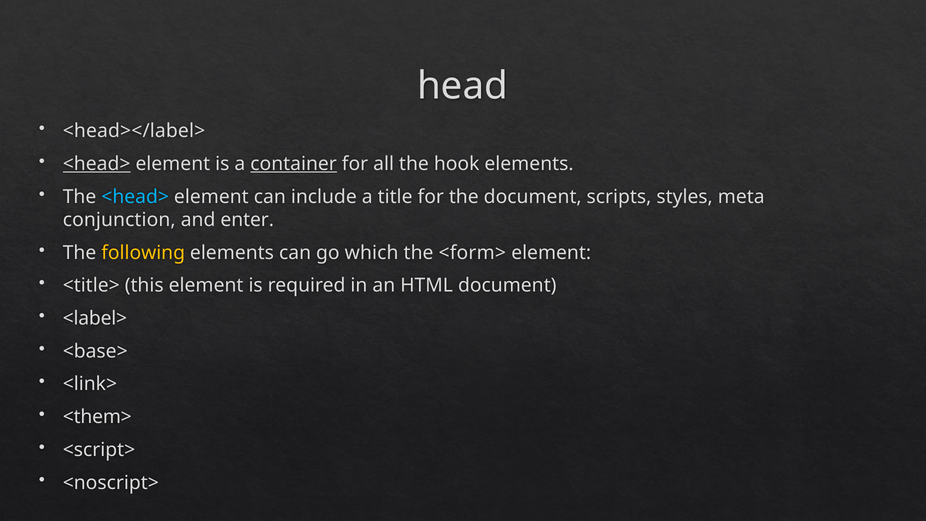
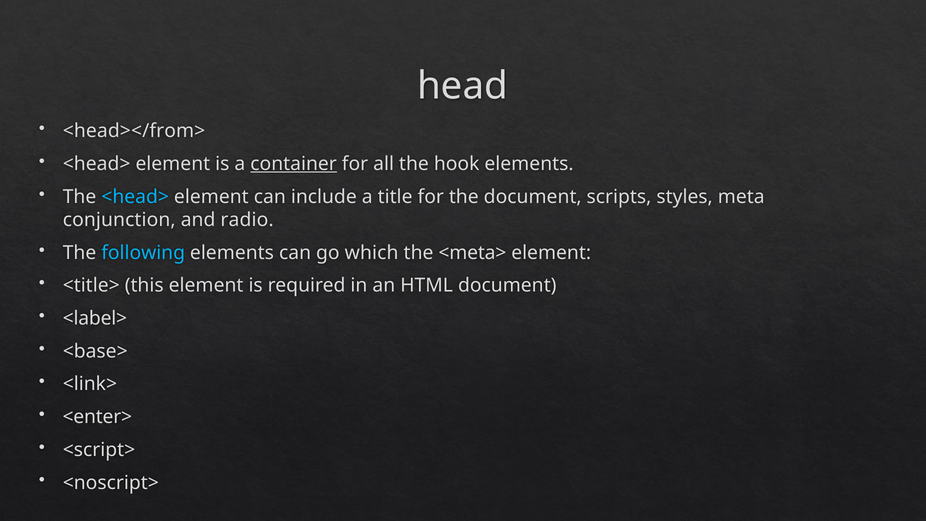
<head></label>: <head></label> -> <head></from>
<head> at (97, 164) underline: present -> none
enter: enter -> radio
following colour: yellow -> light blue
<form>: <form> -> <meta>
<them>: <them> -> <enter>
